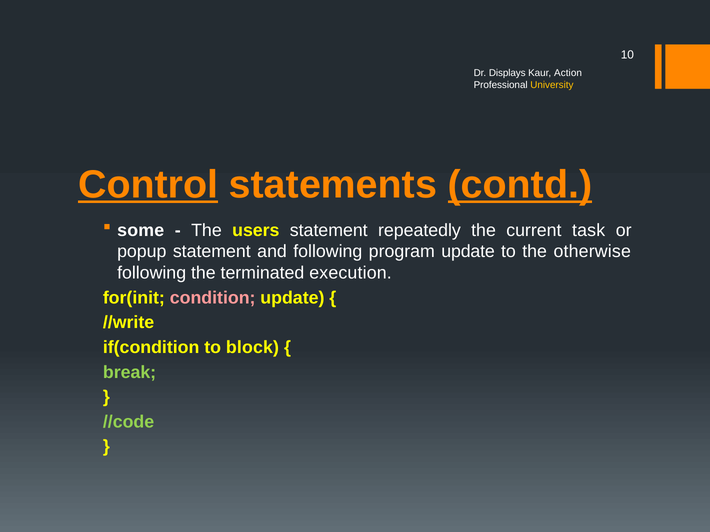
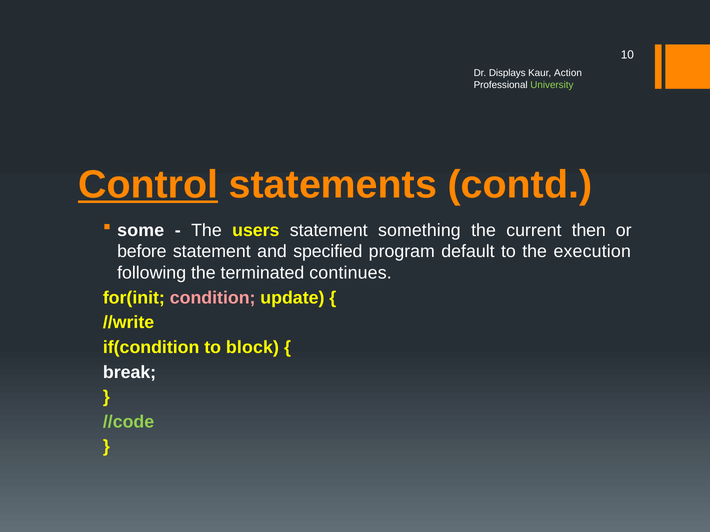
University colour: yellow -> light green
contd underline: present -> none
repeatedly: repeatedly -> something
task: task -> then
popup: popup -> before
and following: following -> specified
program update: update -> default
otherwise: otherwise -> execution
execution: execution -> continues
break colour: light green -> white
